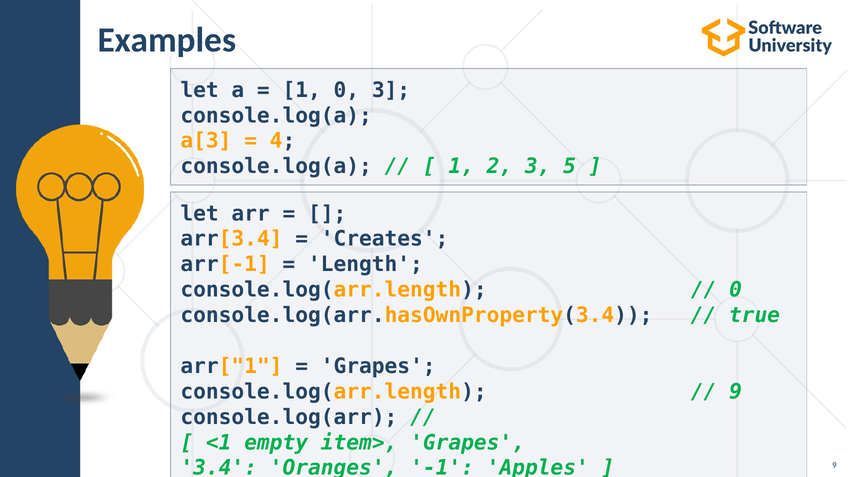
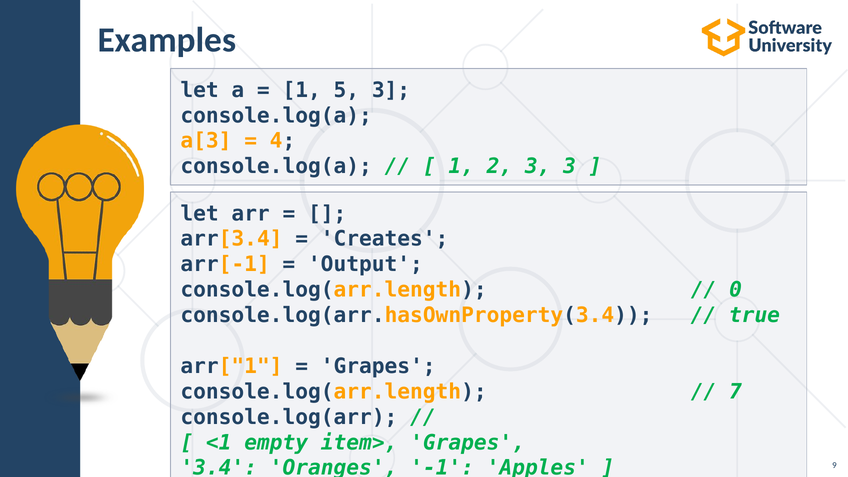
1 0: 0 -> 5
3 5: 5 -> 3
Length: Length -> Output
9 at (736, 392): 9 -> 7
